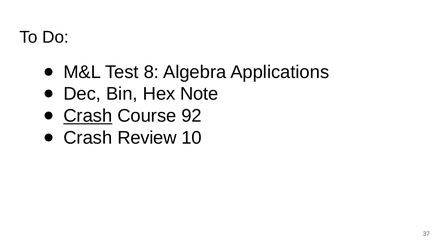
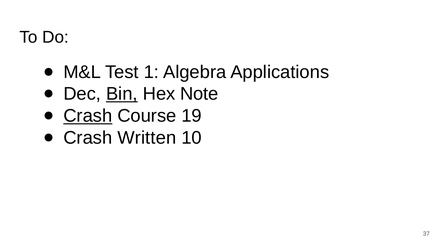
8: 8 -> 1
Bin underline: none -> present
92: 92 -> 19
Review: Review -> Written
